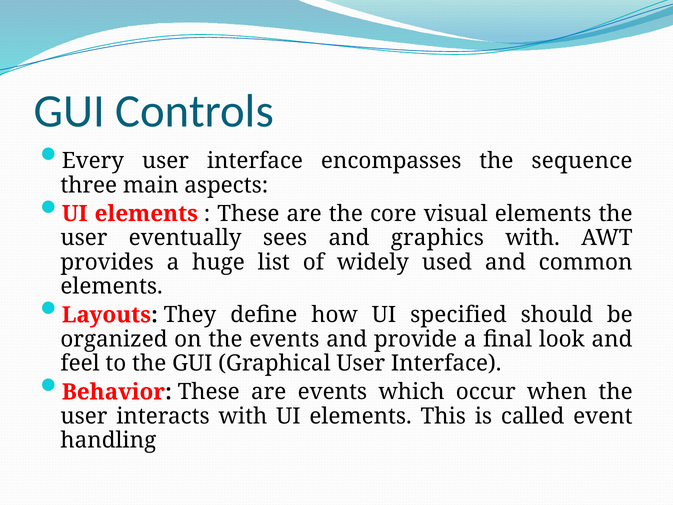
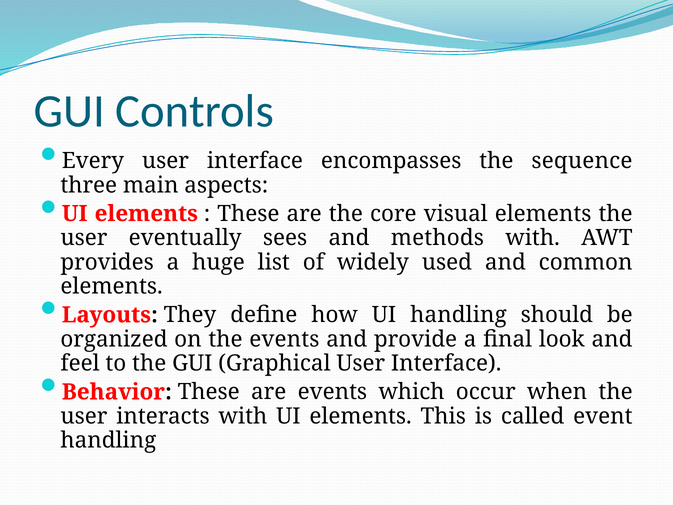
graphics: graphics -> methods
UI specified: specified -> handling
